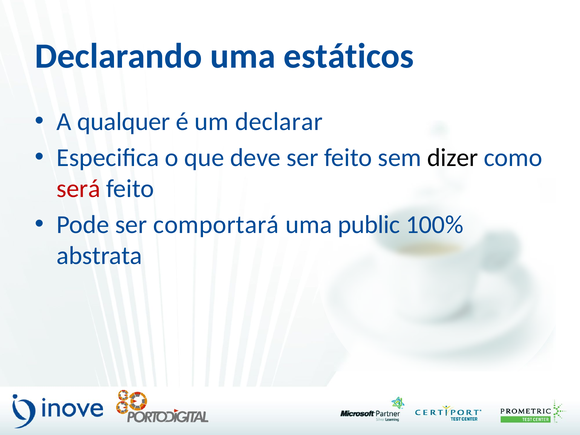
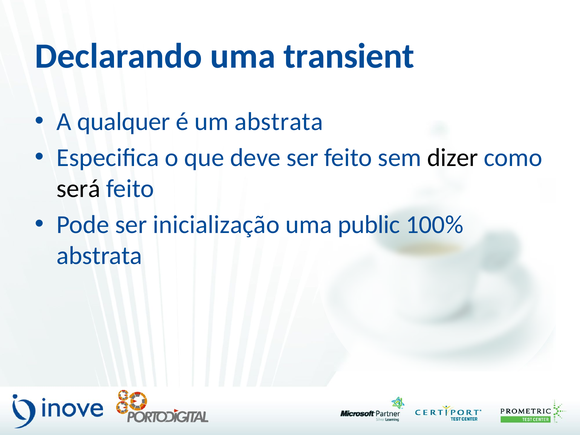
estáticos: estáticos -> transient
um declarar: declarar -> abstrata
será colour: red -> black
comportará: comportará -> inicialização
